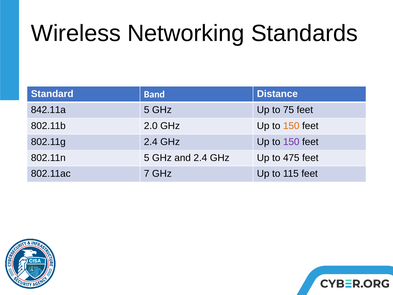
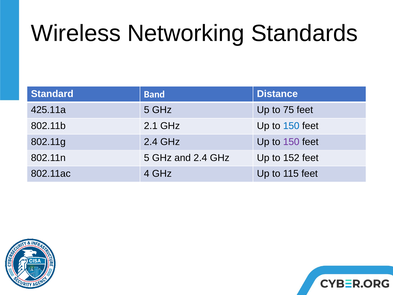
842.11a: 842.11a -> 425.11a
2.0: 2.0 -> 2.1
150 at (291, 126) colour: orange -> blue
475: 475 -> 152
7: 7 -> 4
